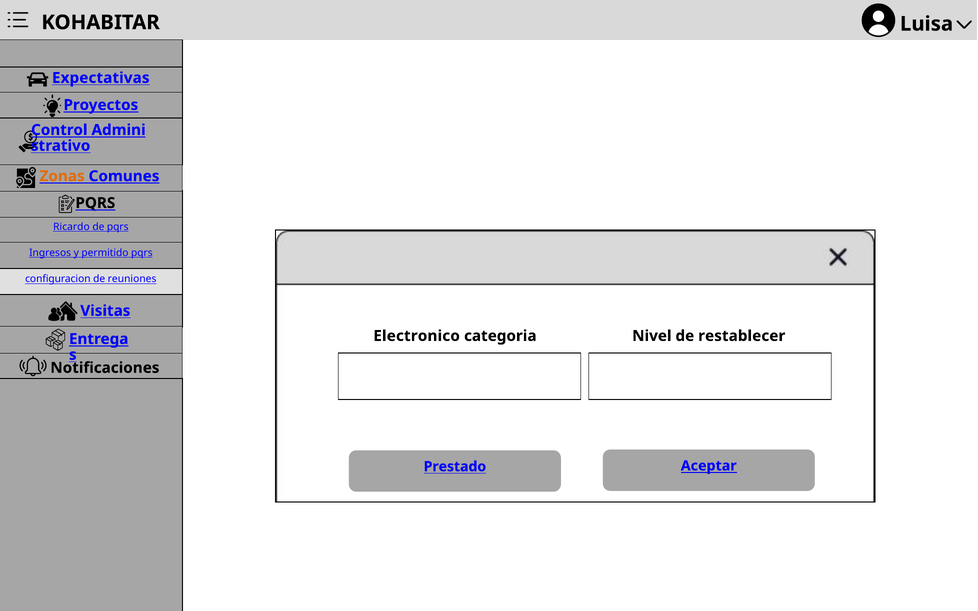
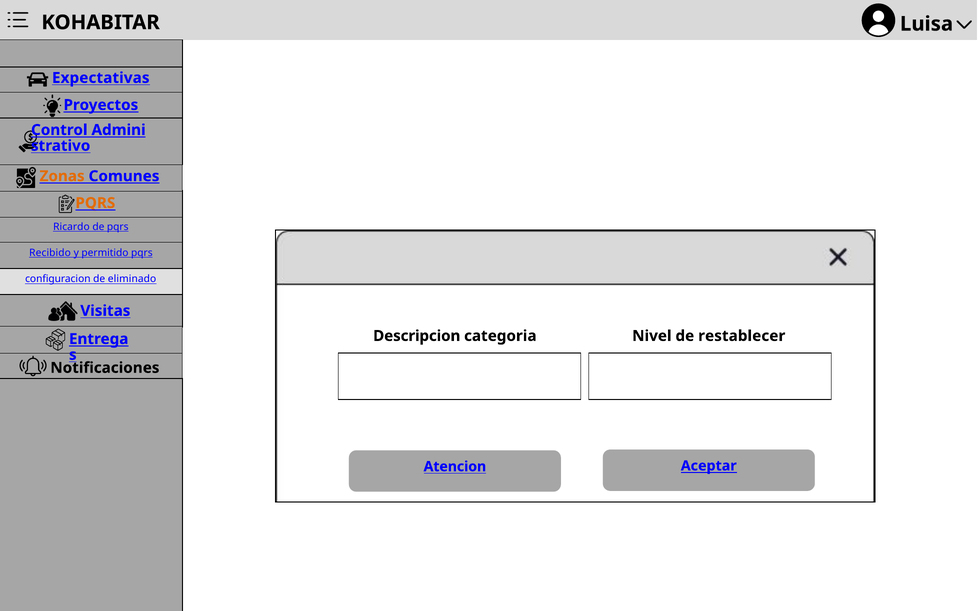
PQRS at (95, 203) colour: black -> orange
Ingresos: Ingresos -> Recibido
reuniones: reuniones -> eliminado
Electronico: Electronico -> Descripcion
Prestado: Prestado -> Atencion
